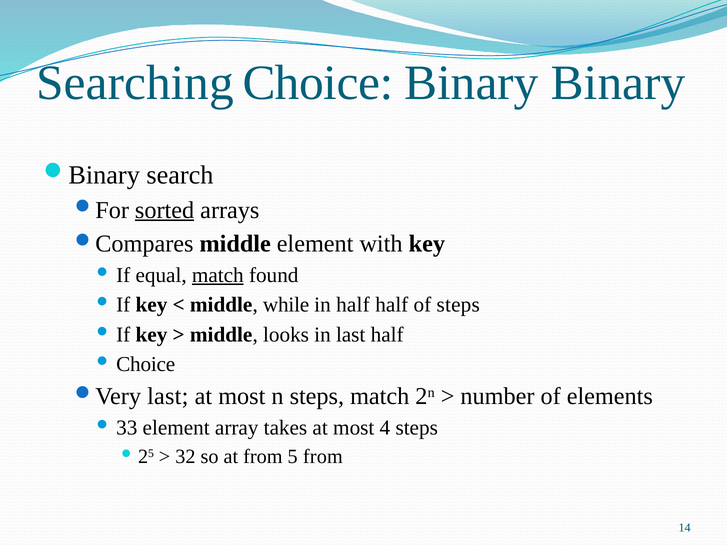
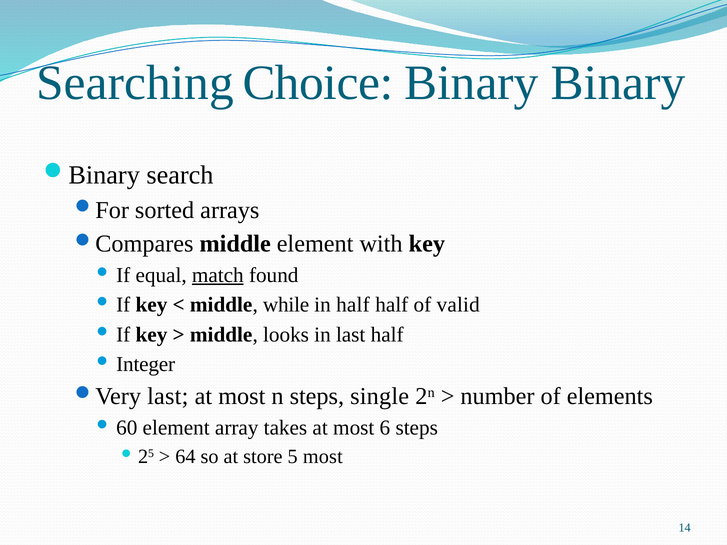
sorted underline: present -> none
of steps: steps -> valid
Choice at (146, 364): Choice -> Integer
steps match: match -> single
33: 33 -> 60
4: 4 -> 6
32: 32 -> 64
at from: from -> store
5 from: from -> most
